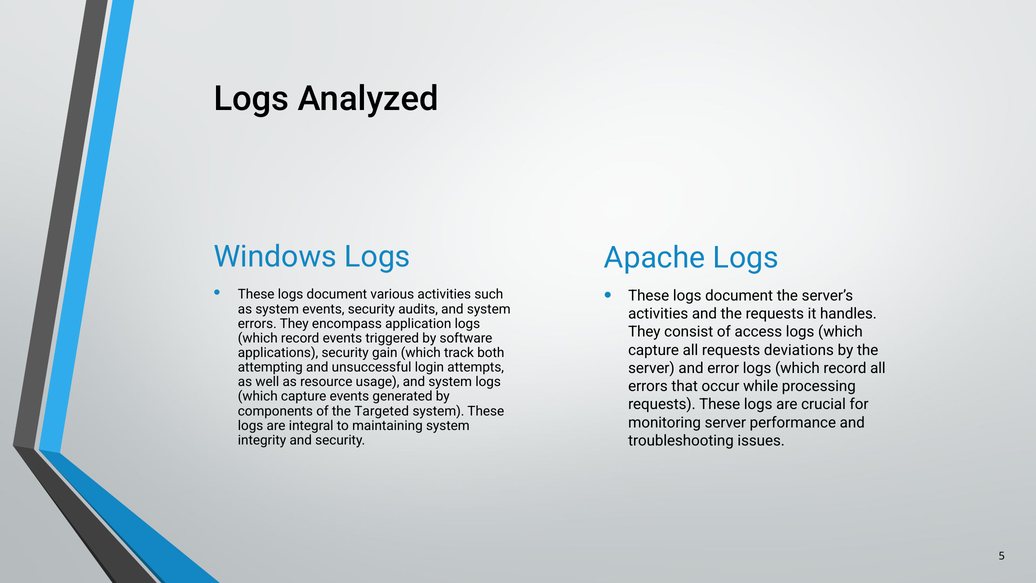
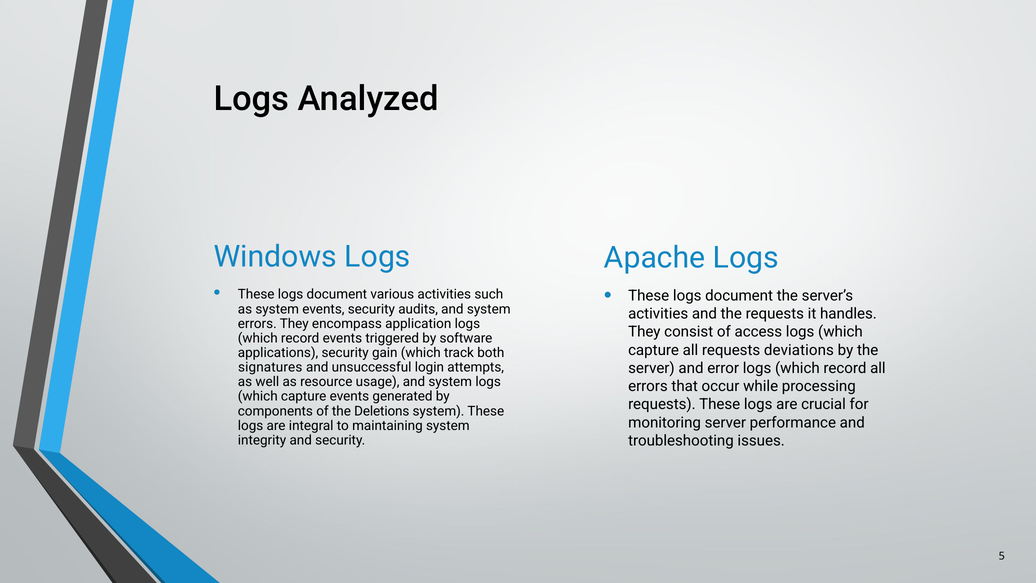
attempting: attempting -> signatures
Targeted: Targeted -> Deletions
